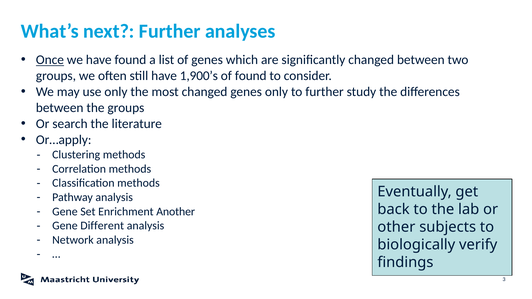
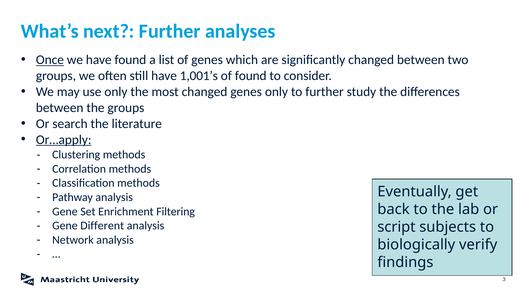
1,900’s: 1,900’s -> 1,001’s
Or…apply underline: none -> present
Another: Another -> Filtering
other: other -> script
